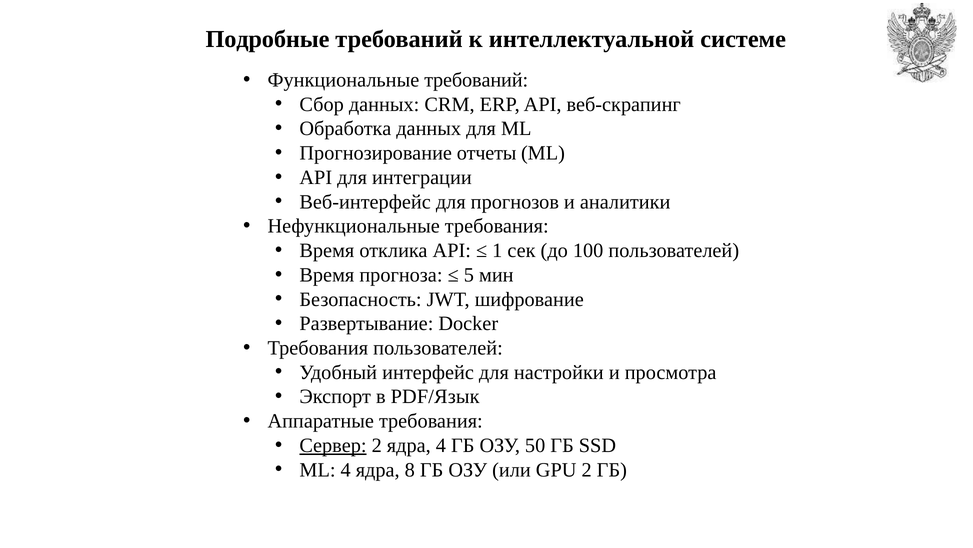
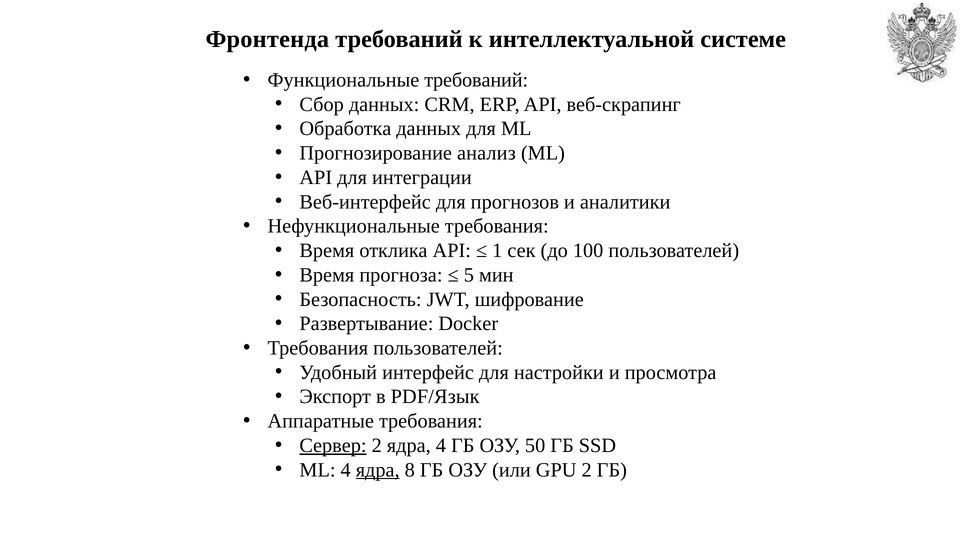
Подробные: Подробные -> Фронтенда
отчеты: отчеты -> анализ
ядра at (378, 469) underline: none -> present
